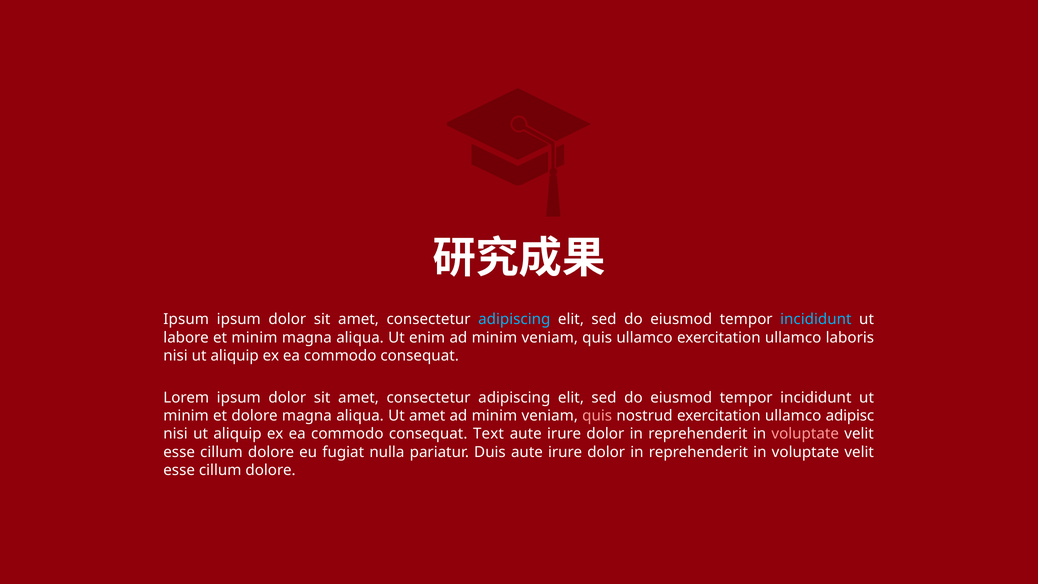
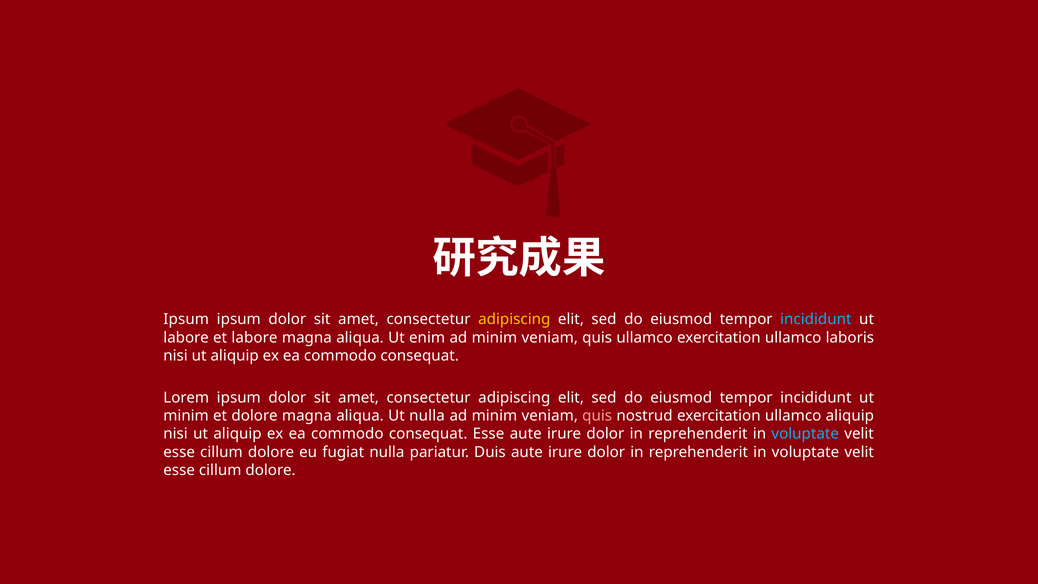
adipiscing at (514, 319) colour: light blue -> yellow
et minim: minim -> labore
Ut amet: amet -> nulla
ullamco adipisc: adipisc -> aliquip
consequat Text: Text -> Esse
voluptate at (805, 434) colour: pink -> light blue
